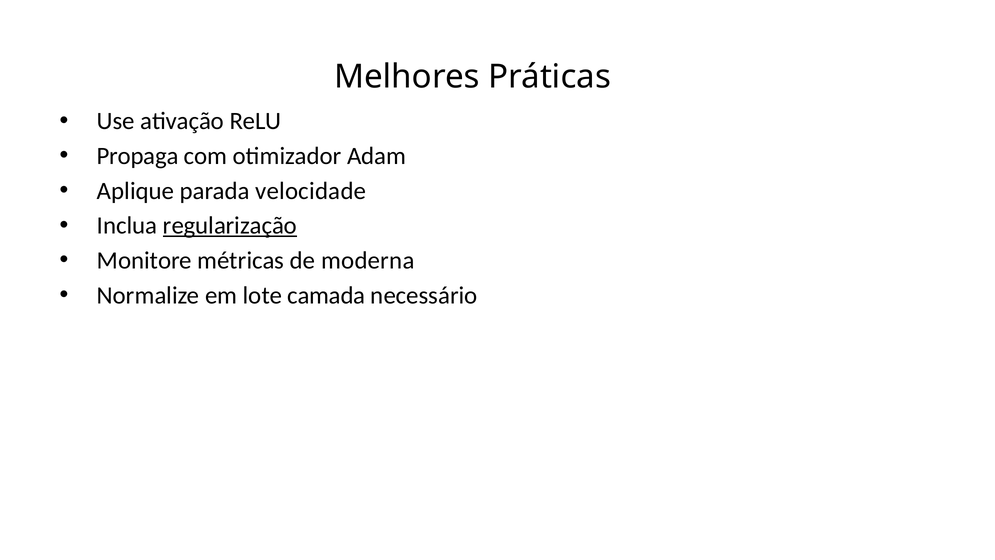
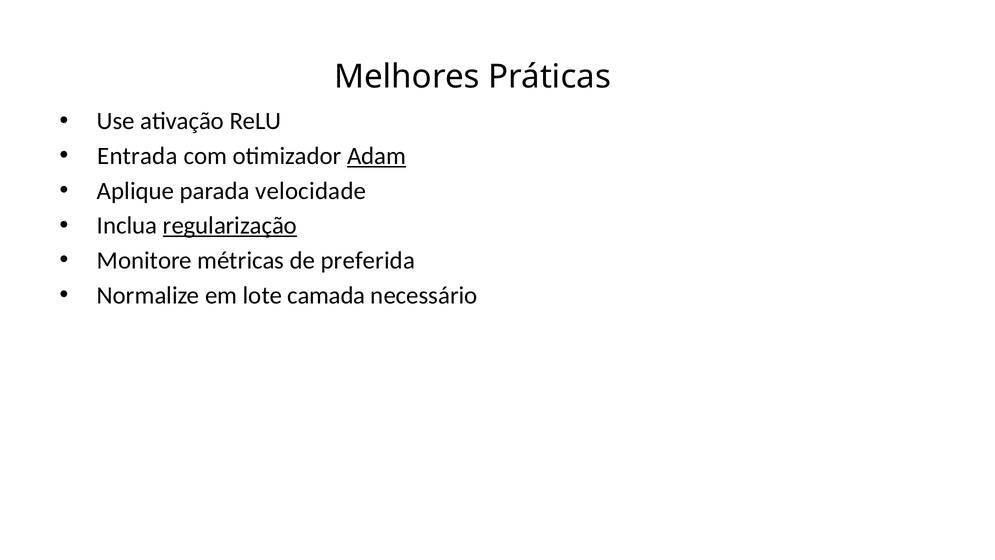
Propaga: Propaga -> Entrada
Adam underline: none -> present
moderna: moderna -> preferida
